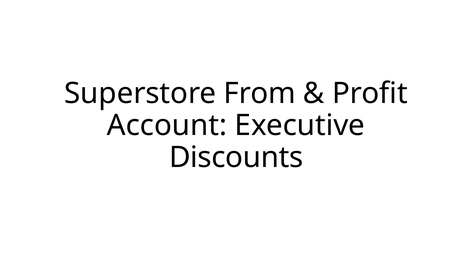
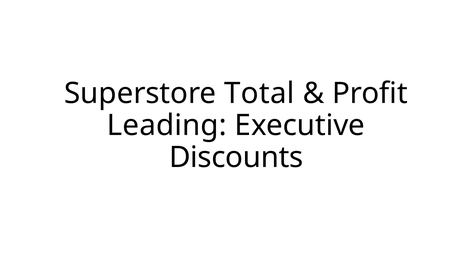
From: From -> Total
Account: Account -> Leading
